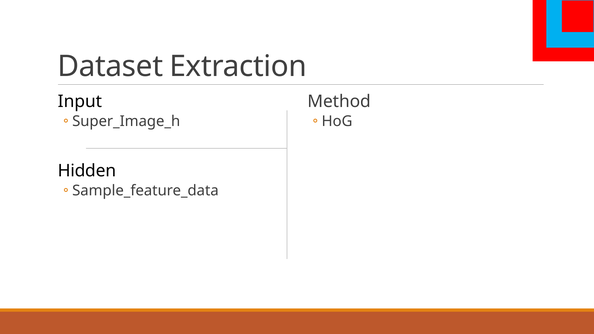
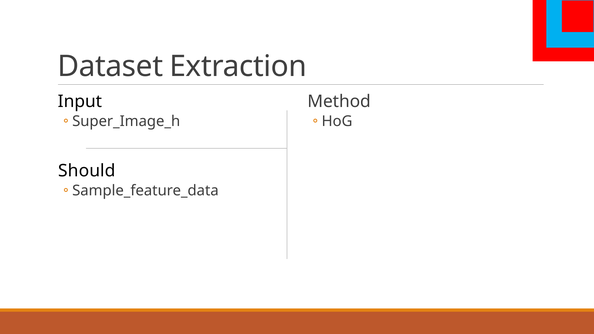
Hidden: Hidden -> Should
